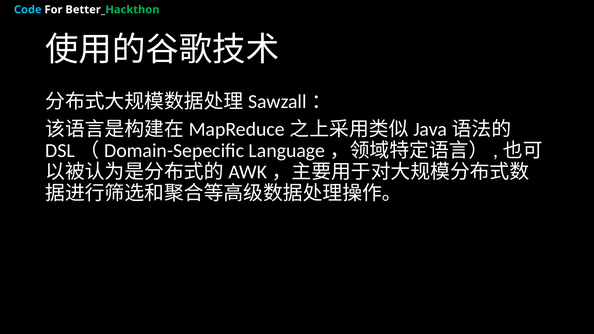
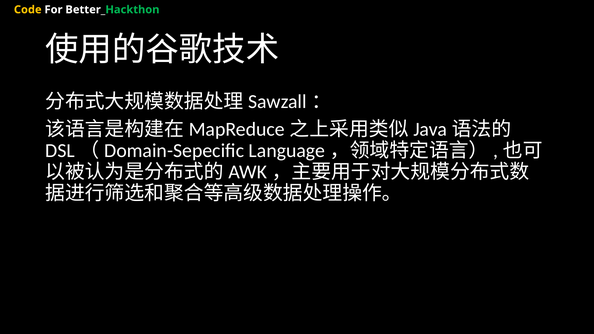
Code colour: light blue -> yellow
